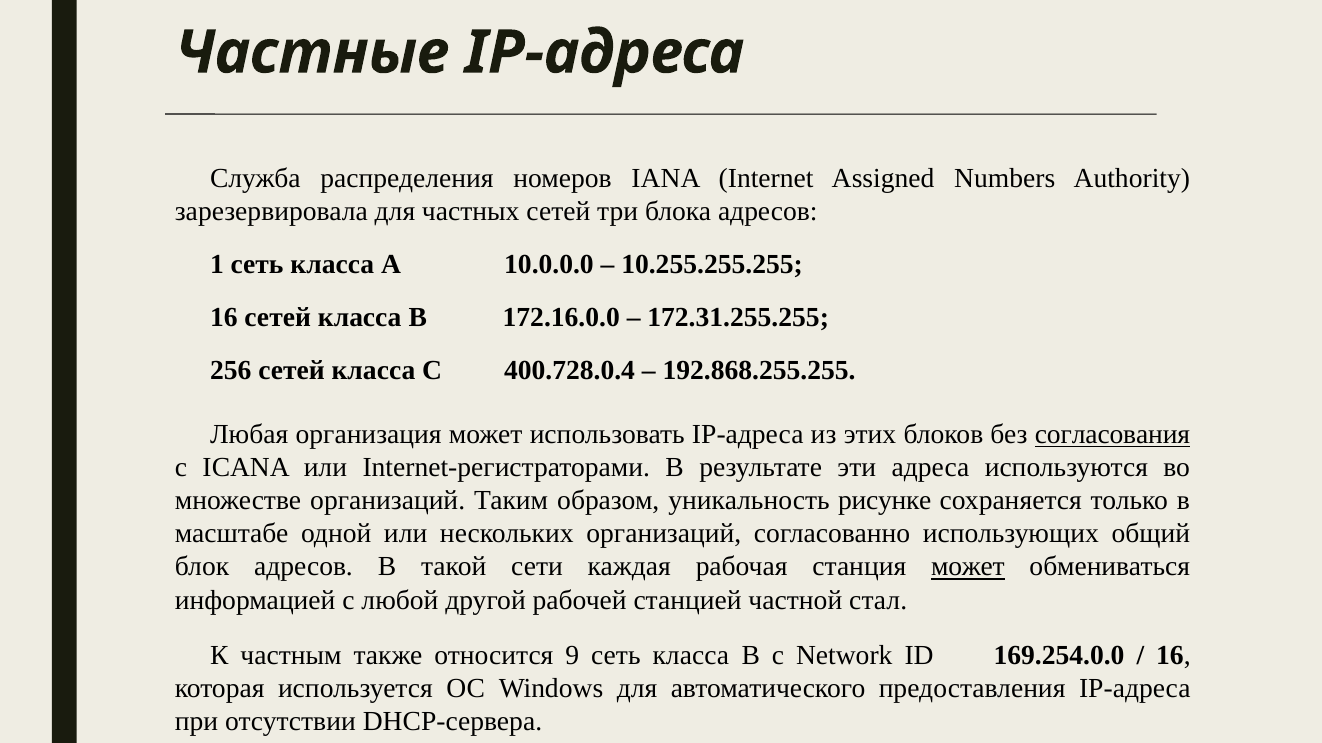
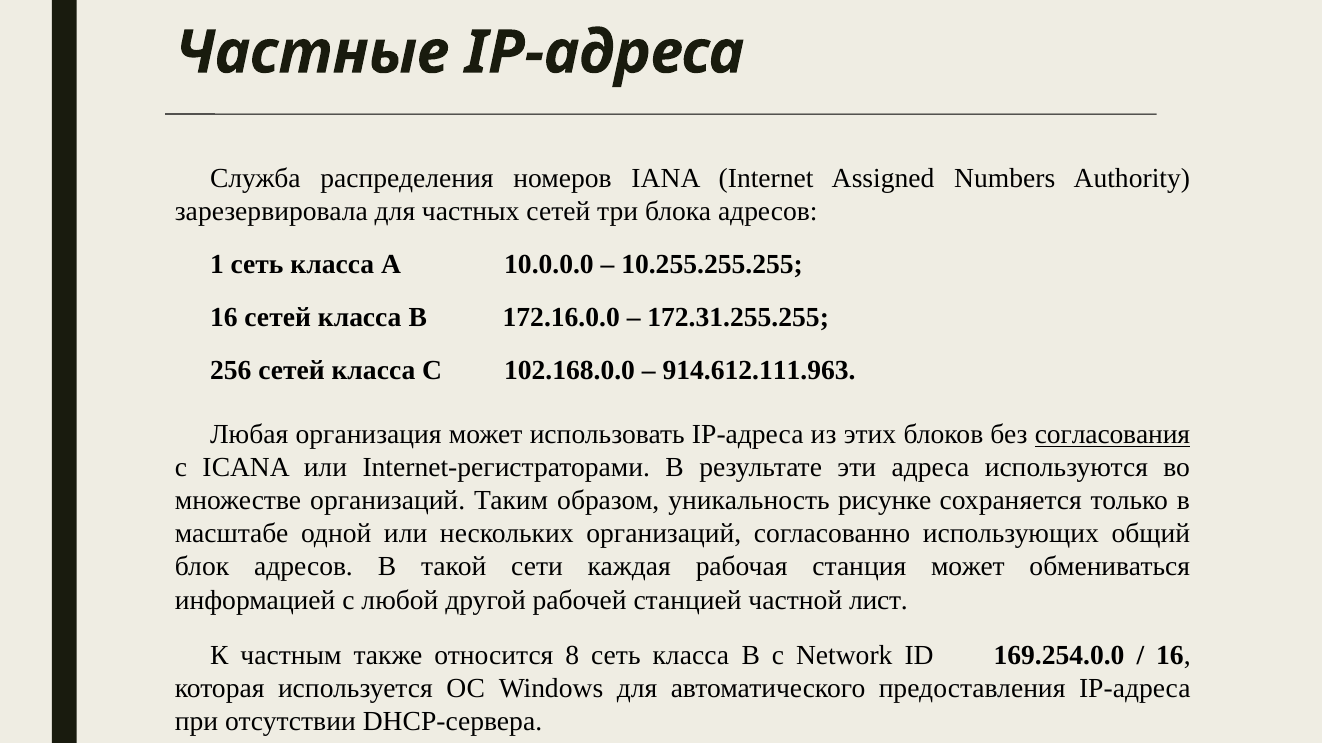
400.728.0.4: 400.728.0.4 -> 102.168.0.0
192.868.255.255: 192.868.255.255 -> 914.612.111.963
может at (968, 567) underline: present -> none
стал: стал -> лист
9: 9 -> 8
